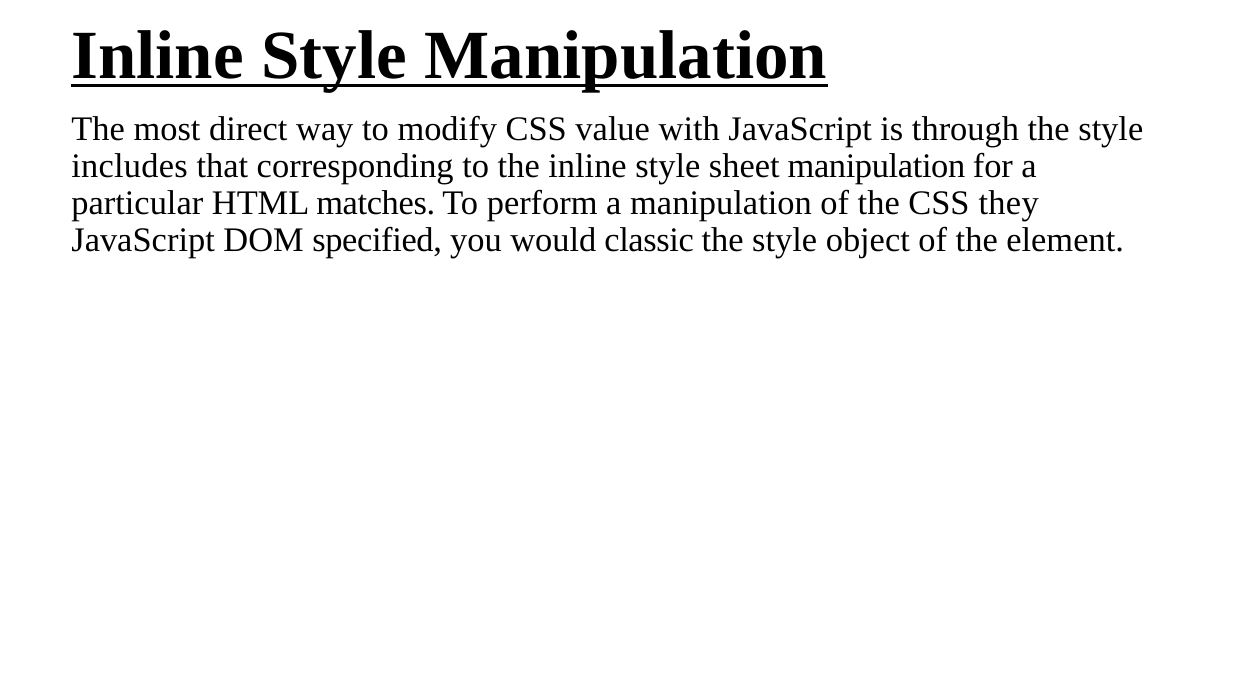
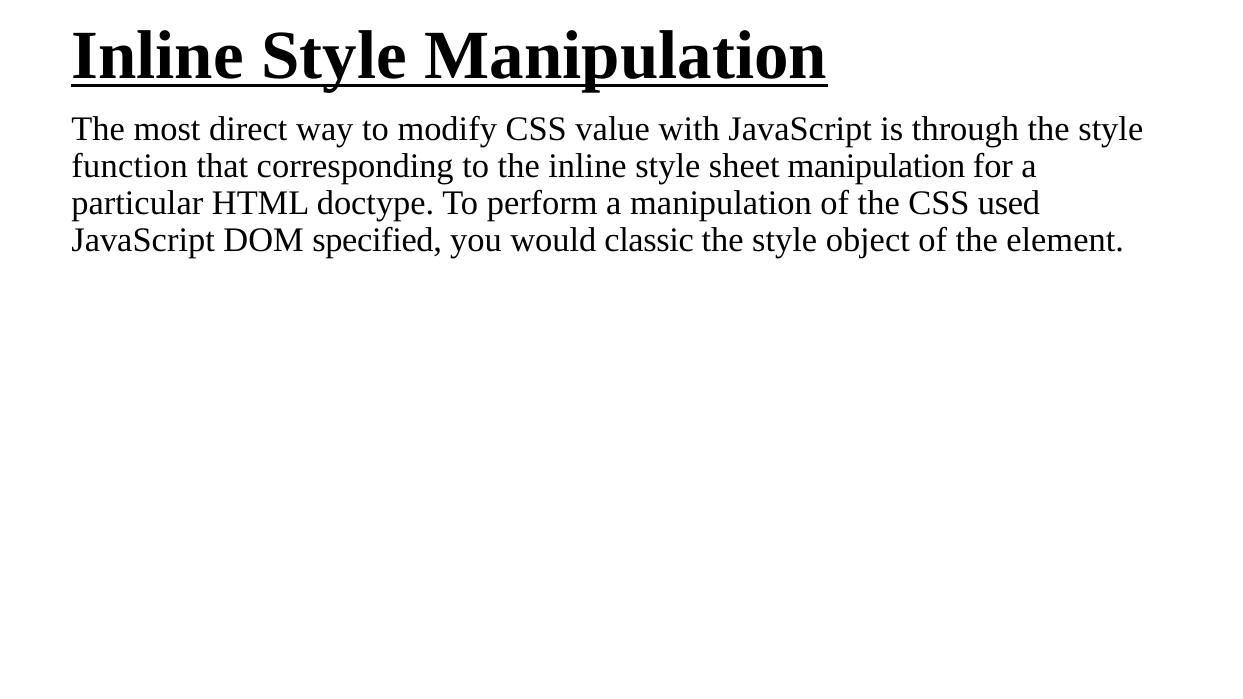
includes: includes -> function
matches: matches -> doctype
they: they -> used
